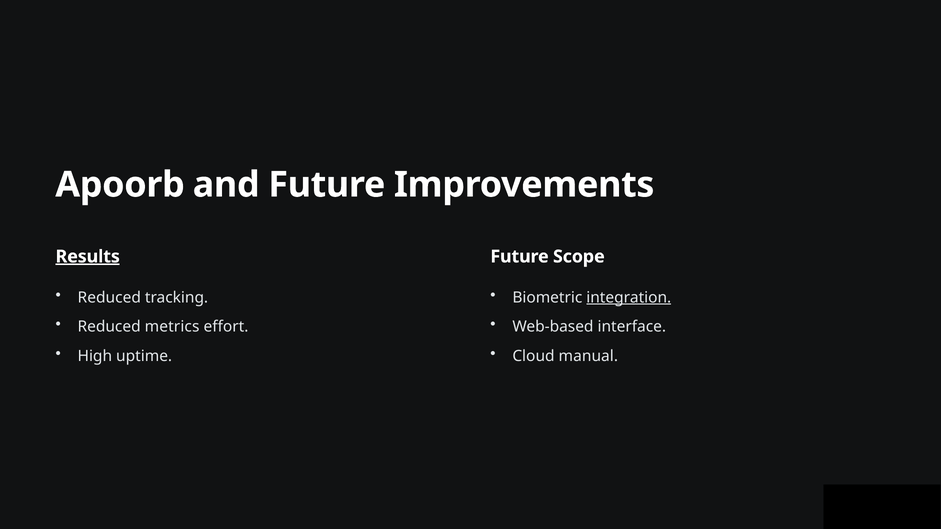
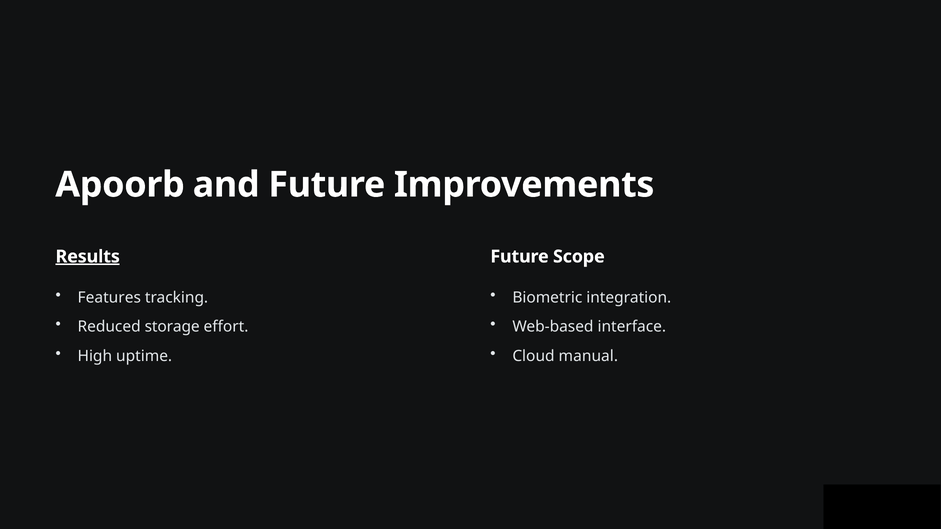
Reduced at (109, 298): Reduced -> Features
integration underline: present -> none
metrics: metrics -> storage
